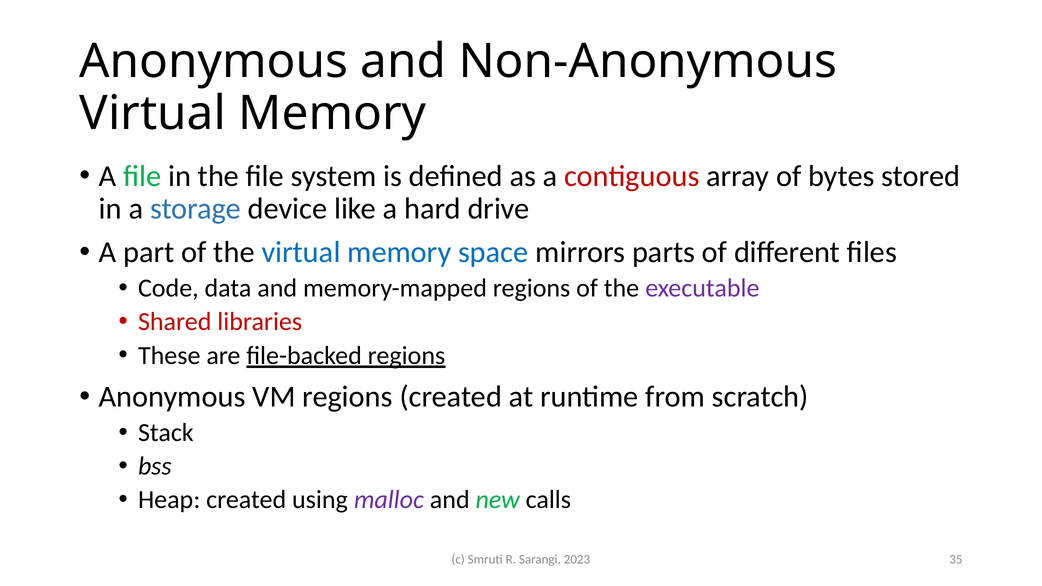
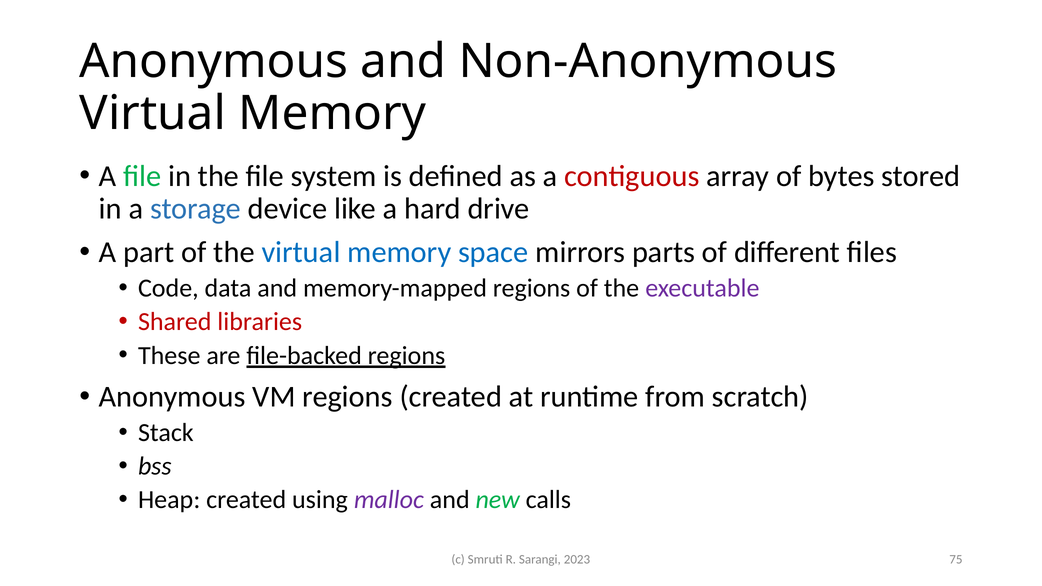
35: 35 -> 75
